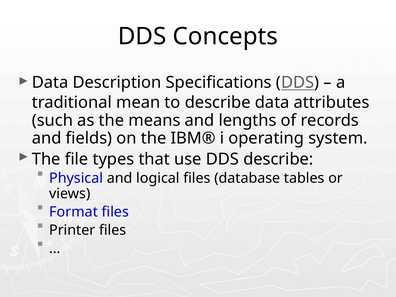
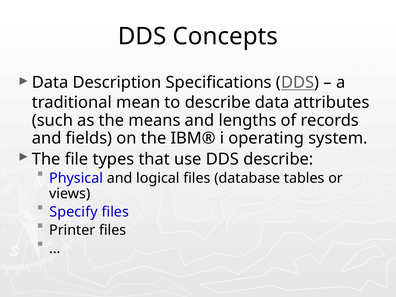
Format: Format -> Specify
